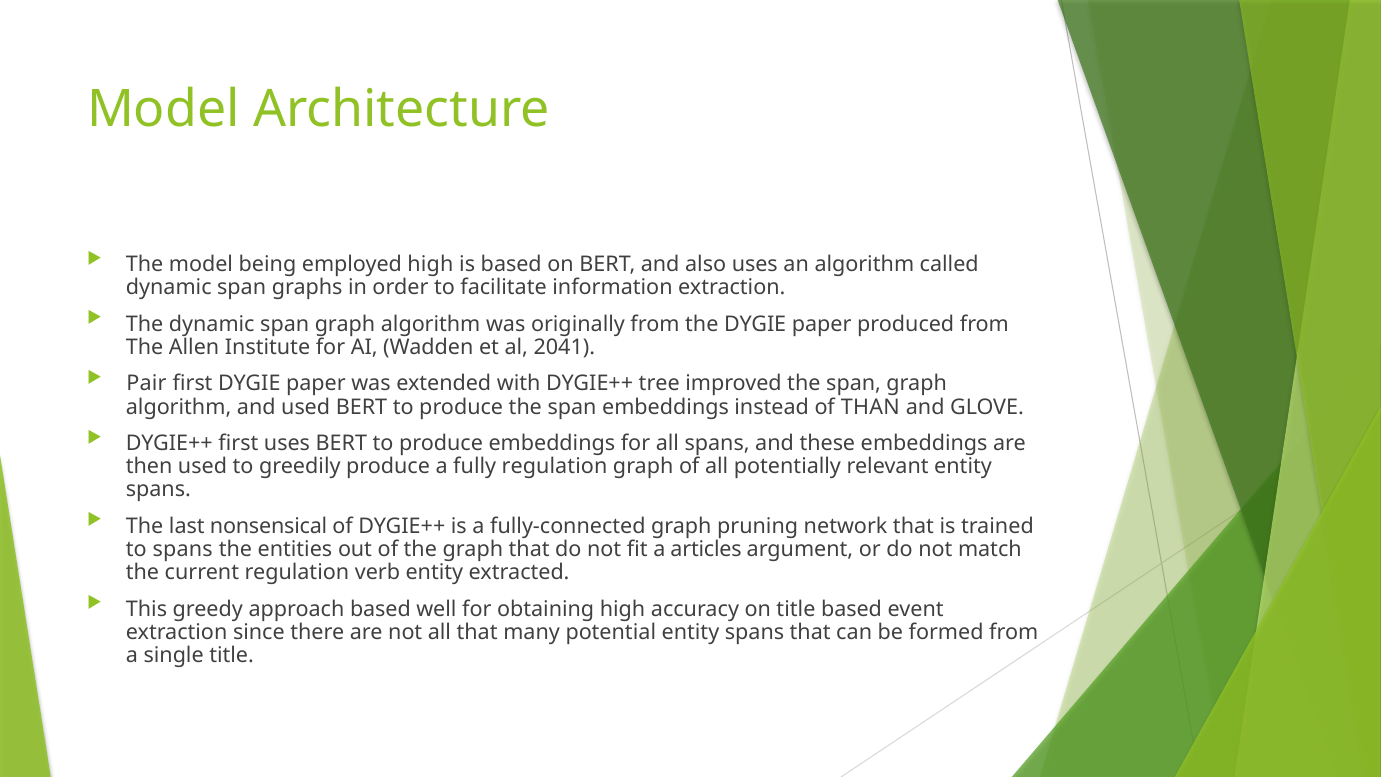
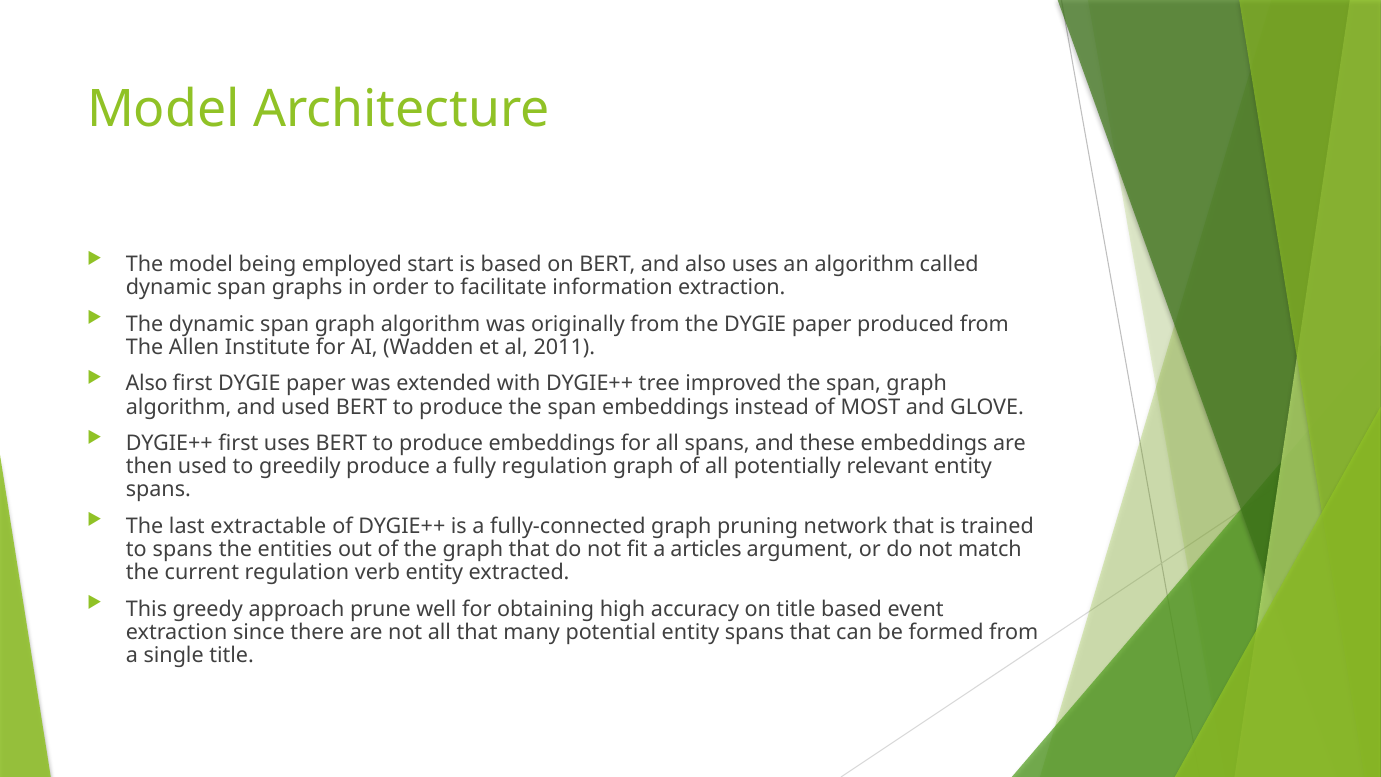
employed high: high -> start
2041: 2041 -> 2011
Pair at (146, 384): Pair -> Also
THAN: THAN -> MOST
nonsensical: nonsensical -> extractable
approach based: based -> prune
